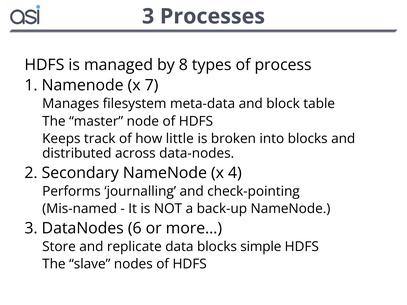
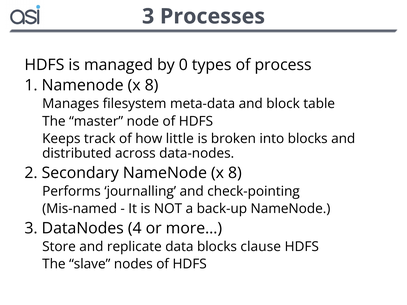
8: 8 -> 0
1 Namenode x 7: 7 -> 8
Secondary NameNode x 4: 4 -> 8
6: 6 -> 4
simple: simple -> clause
